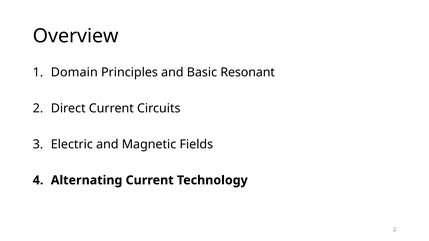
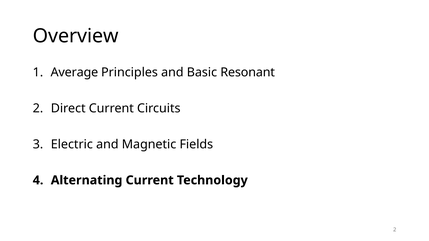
Domain: Domain -> Average
